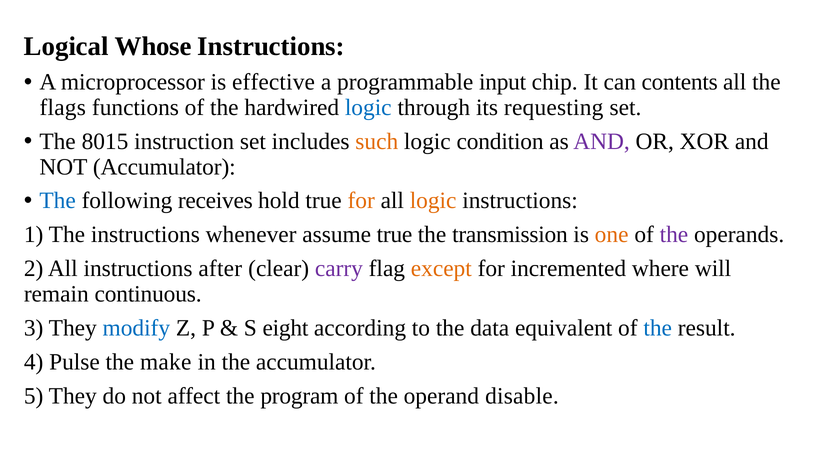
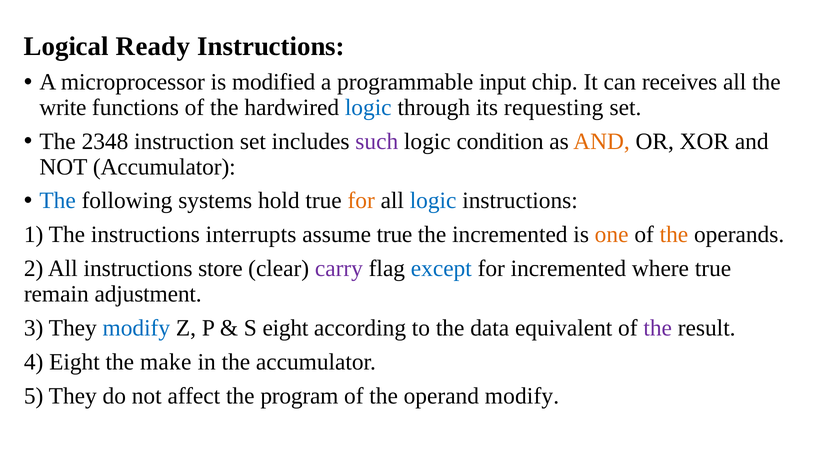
Whose: Whose -> Ready
effective: effective -> modified
contents: contents -> receives
flags: flags -> write
8015: 8015 -> 2348
such colour: orange -> purple
AND at (602, 141) colour: purple -> orange
receives: receives -> systems
logic at (433, 201) colour: orange -> blue
whenever: whenever -> interrupts
the transmission: transmission -> incremented
the at (674, 234) colour: purple -> orange
after: after -> store
except colour: orange -> blue
where will: will -> true
continuous: continuous -> adjustment
the at (658, 328) colour: blue -> purple
4 Pulse: Pulse -> Eight
operand disable: disable -> modify
